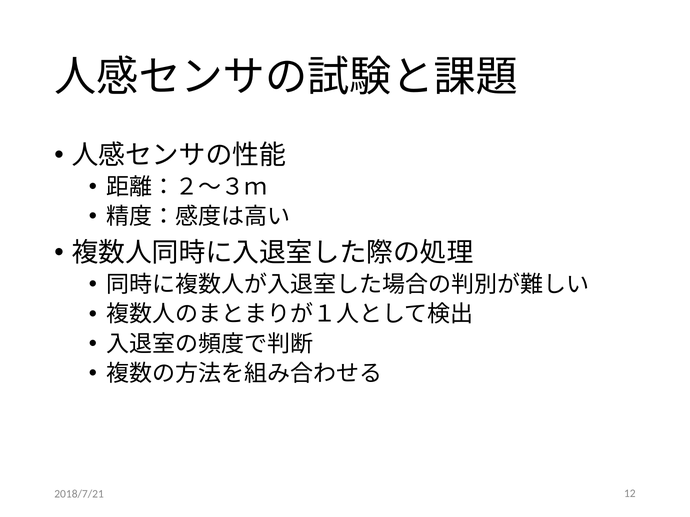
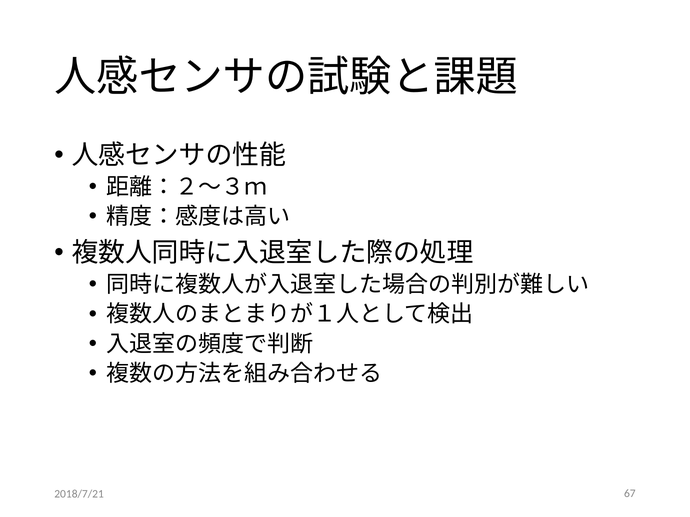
12: 12 -> 67
